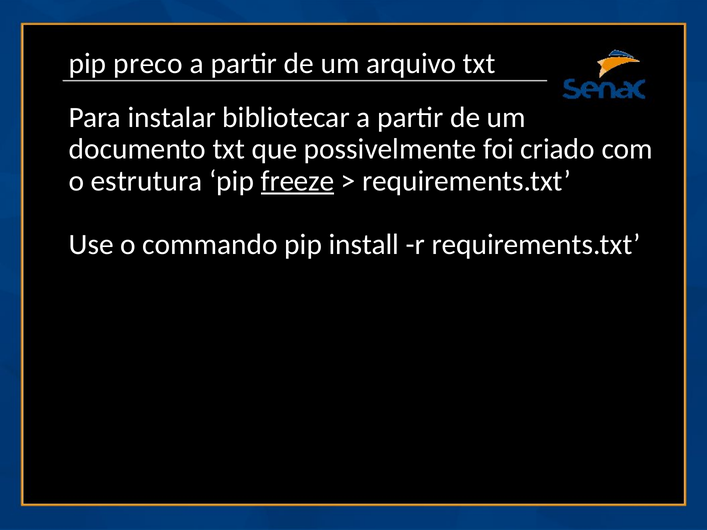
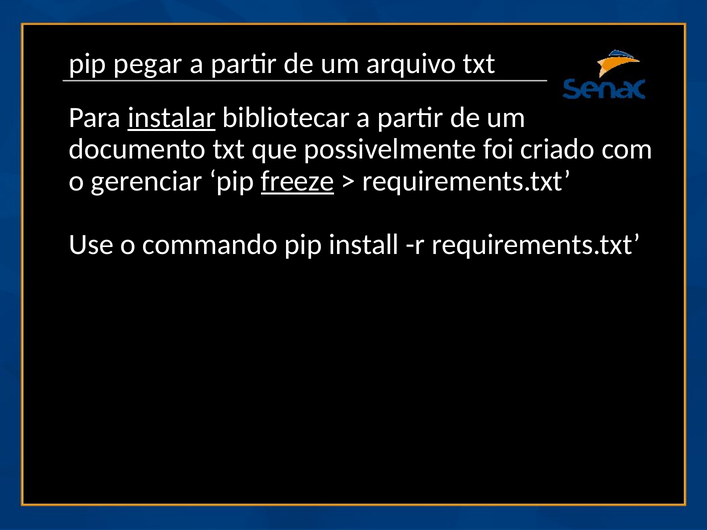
preco: preco -> pegar
instalar underline: none -> present
estrutura: estrutura -> gerenciar
